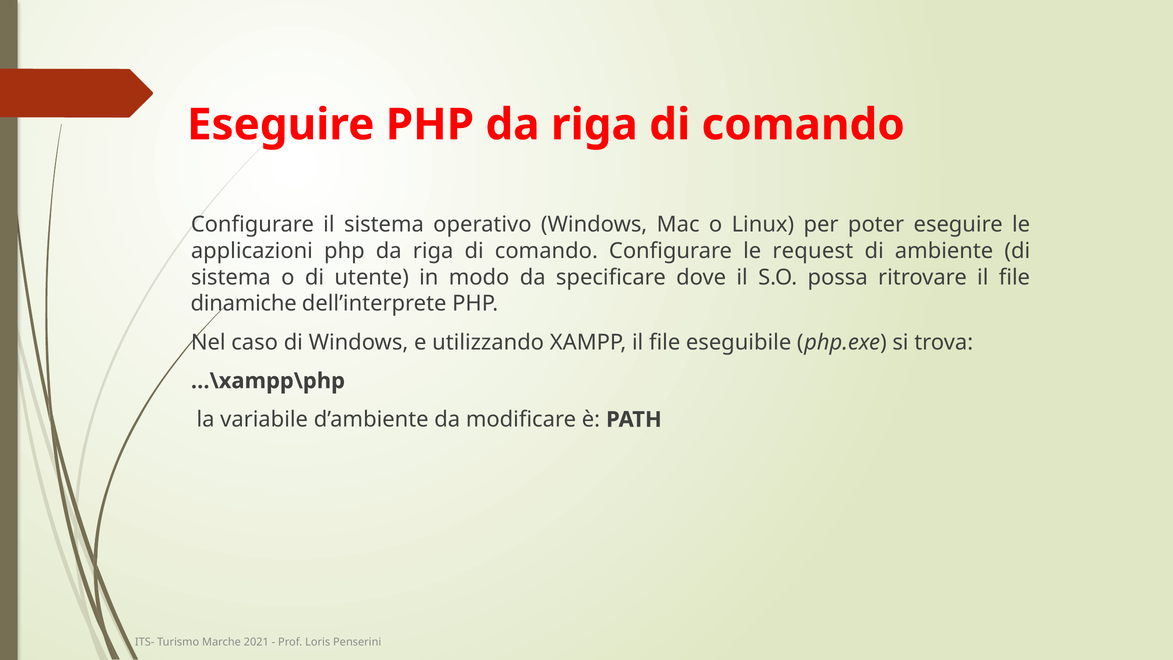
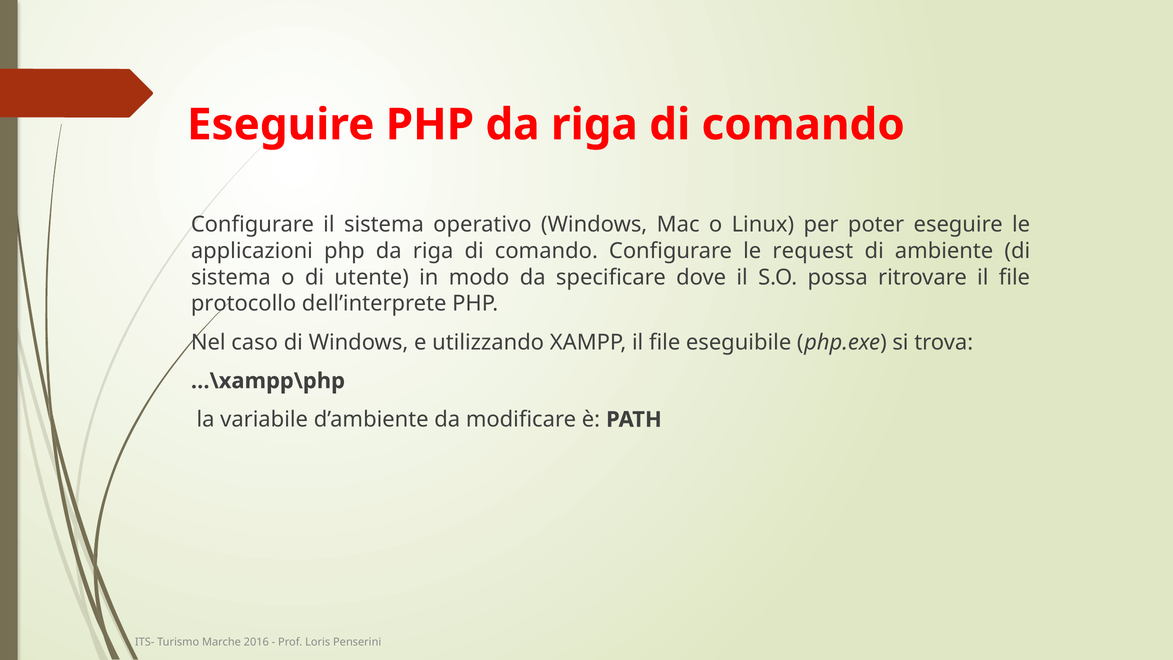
dinamiche: dinamiche -> protocollo
2021: 2021 -> 2016
